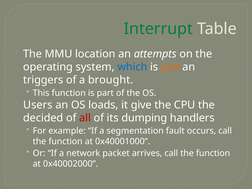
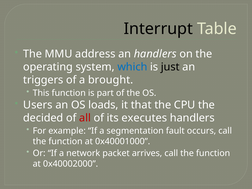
Interrupt colour: green -> black
location: location -> address
an attempts: attempts -> handlers
just colour: orange -> black
give: give -> that
dumping: dumping -> executes
